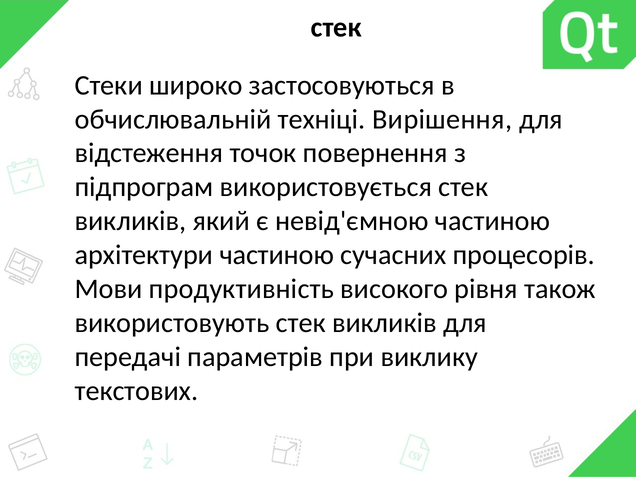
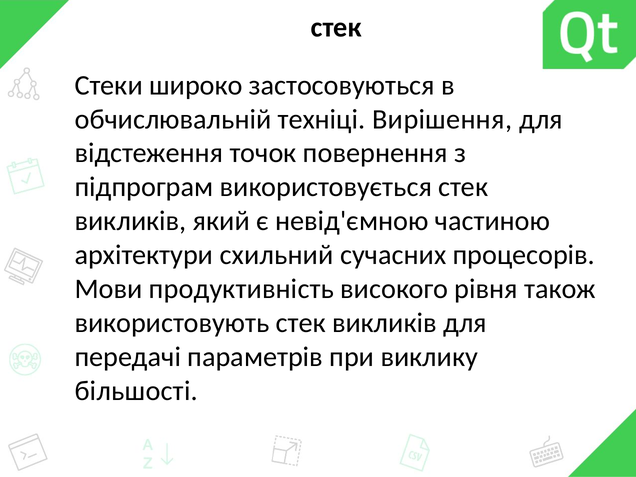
архітектури частиною: частиною -> схильний
текстових: текстових -> більшості
